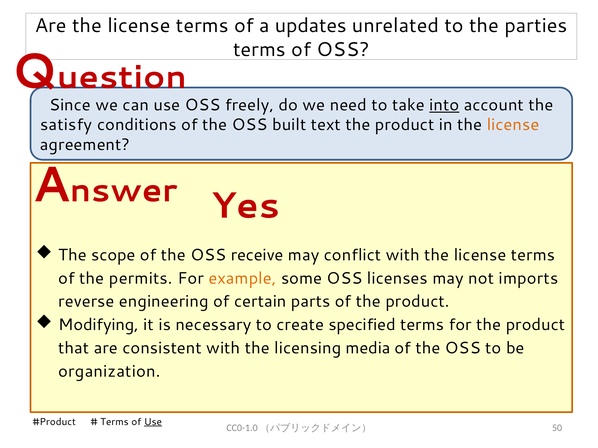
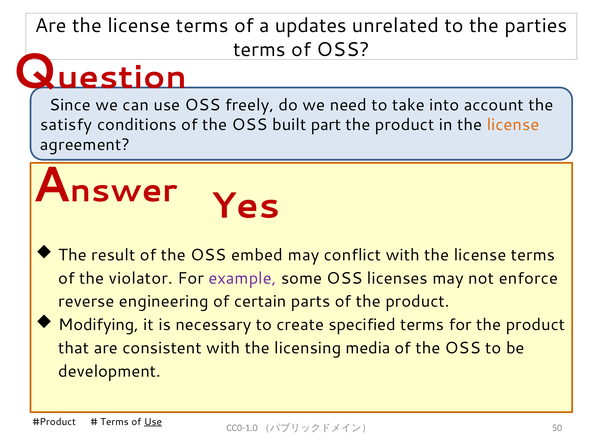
into underline: present -> none
text: text -> part
scope: scope -> result
receive: receive -> embed
permits: permits -> violator
example colour: orange -> purple
imports: imports -> enforce
organization: organization -> development
